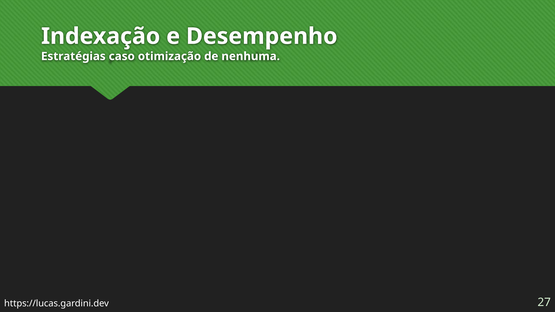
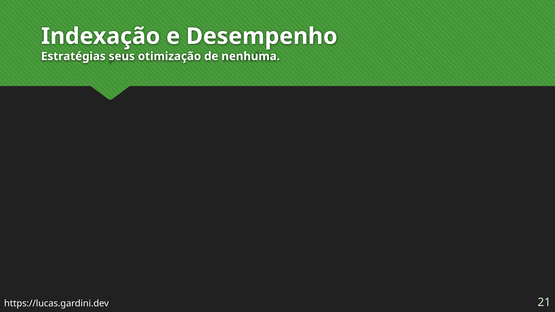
caso: caso -> seus
27: 27 -> 21
